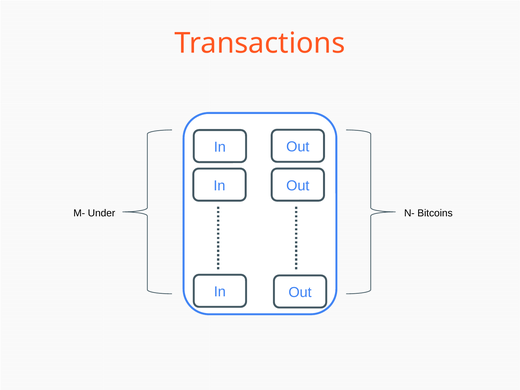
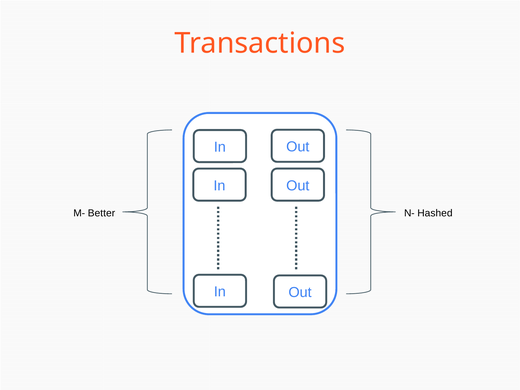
Under: Under -> Better
Bitcoins: Bitcoins -> Hashed
